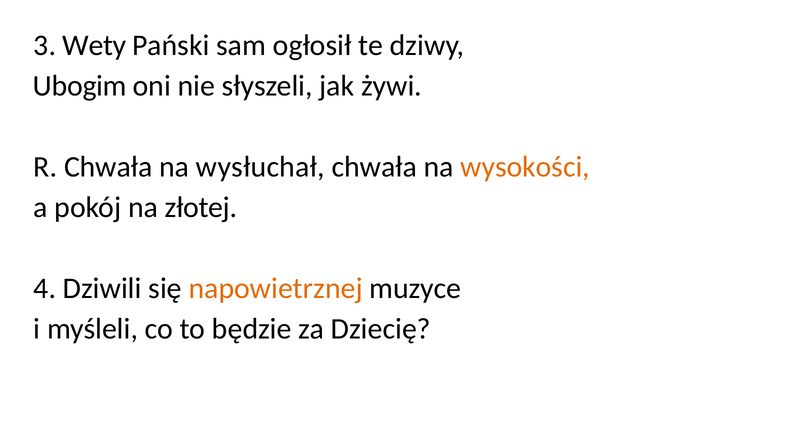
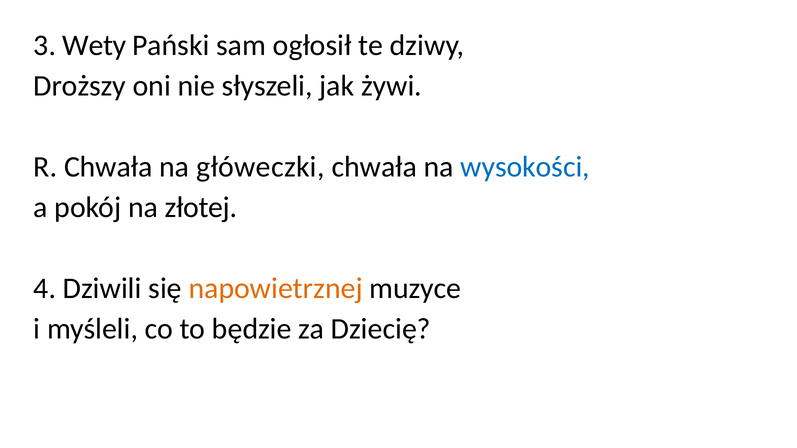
Ubogim: Ubogim -> Droższy
wysłuchał: wysłuchał -> główeczki
wysokości colour: orange -> blue
